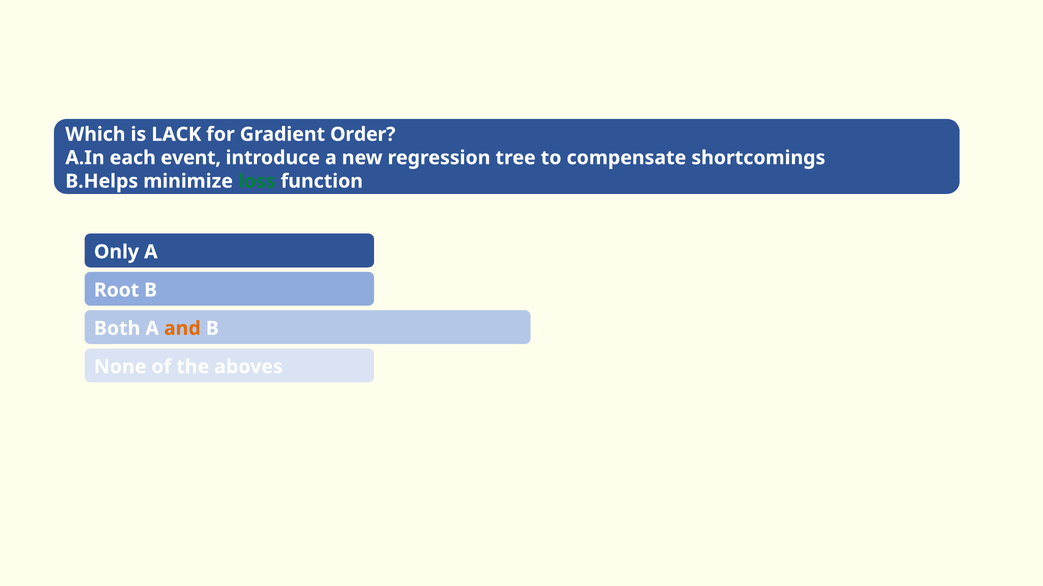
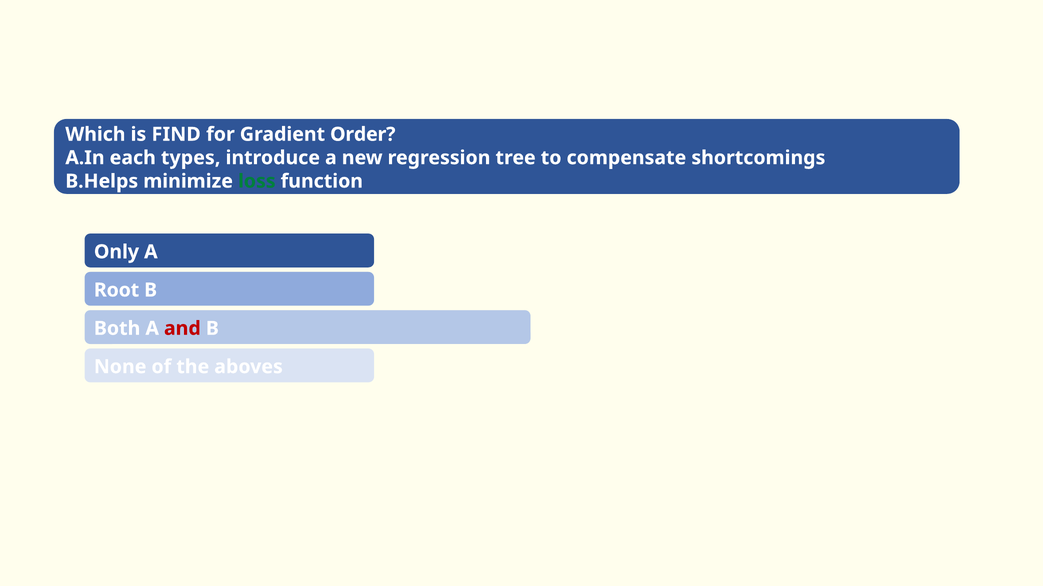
LACK: LACK -> FIND
event: event -> types
and colour: orange -> red
